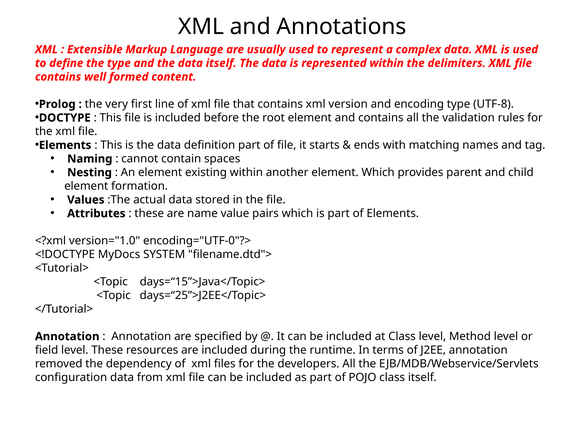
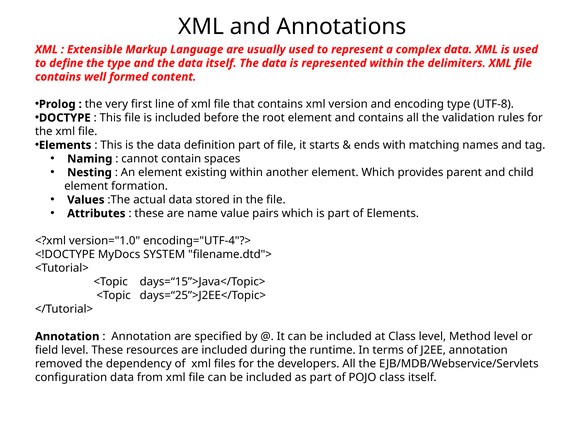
encoding="UTF-0"?>: encoding="UTF-0"?> -> encoding="UTF-4"?>
